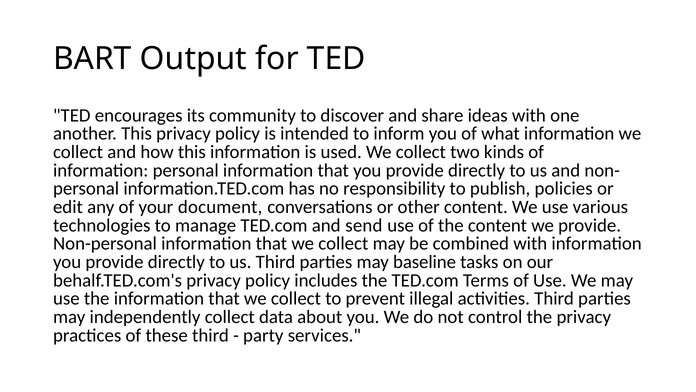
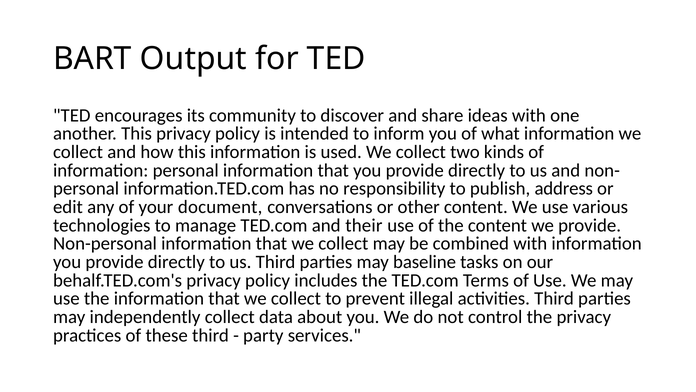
policies: policies -> address
send: send -> their
